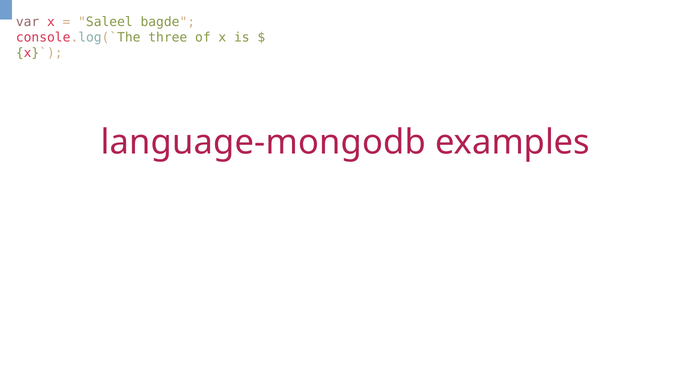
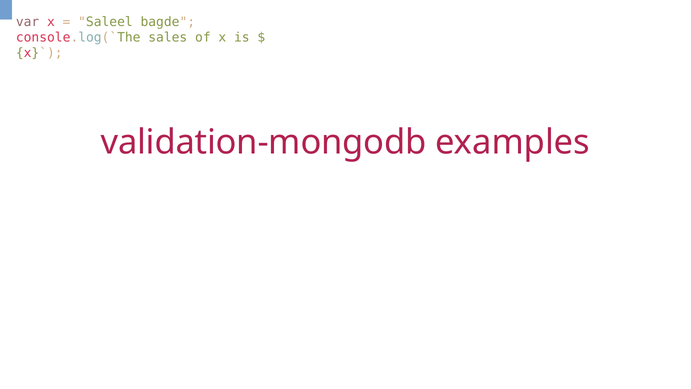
three: three -> sales
language-mongodb: language-mongodb -> validation-mongodb
